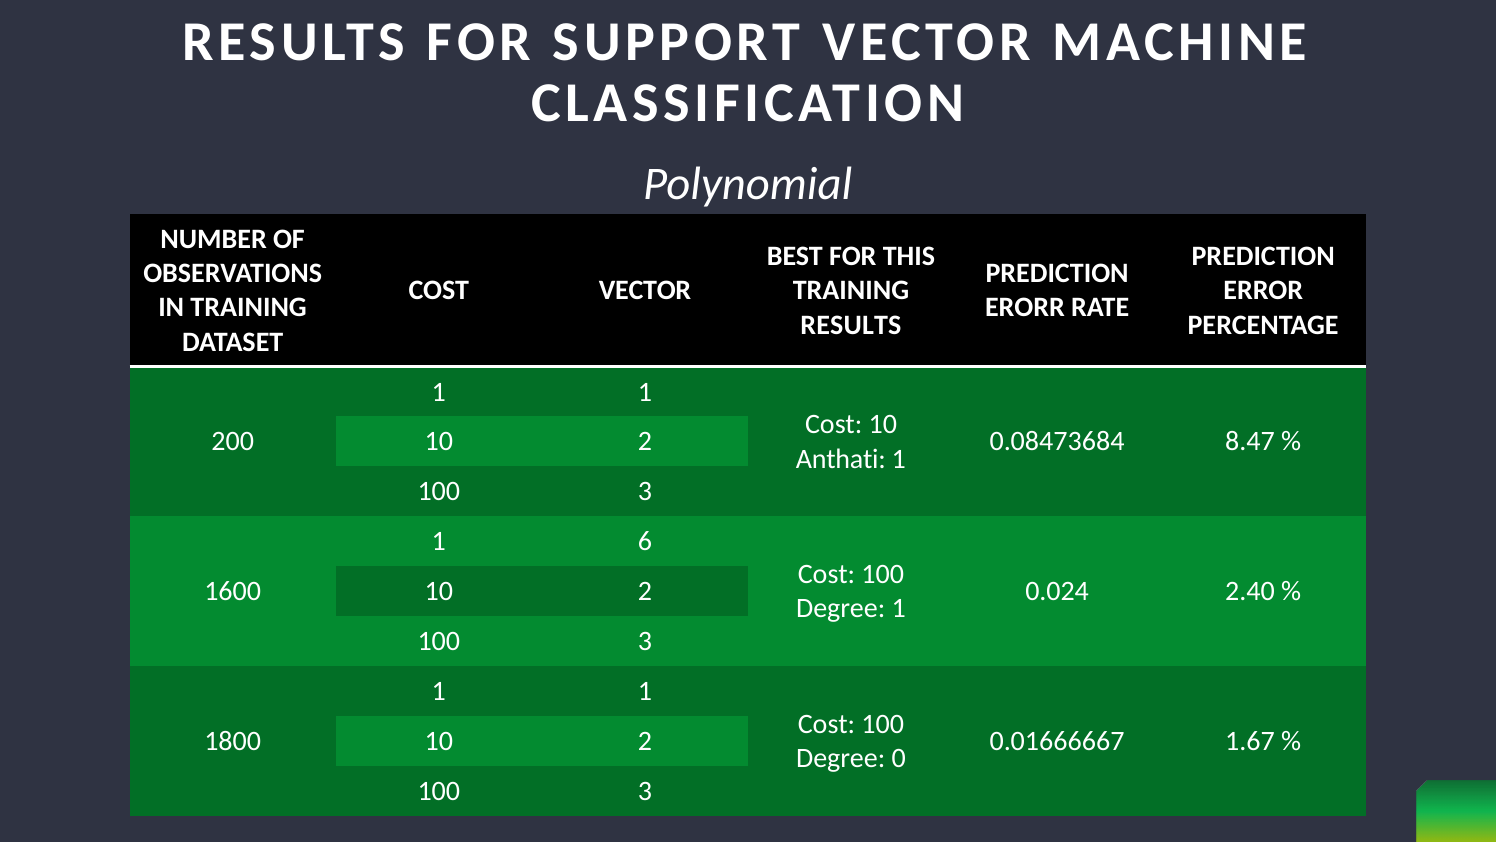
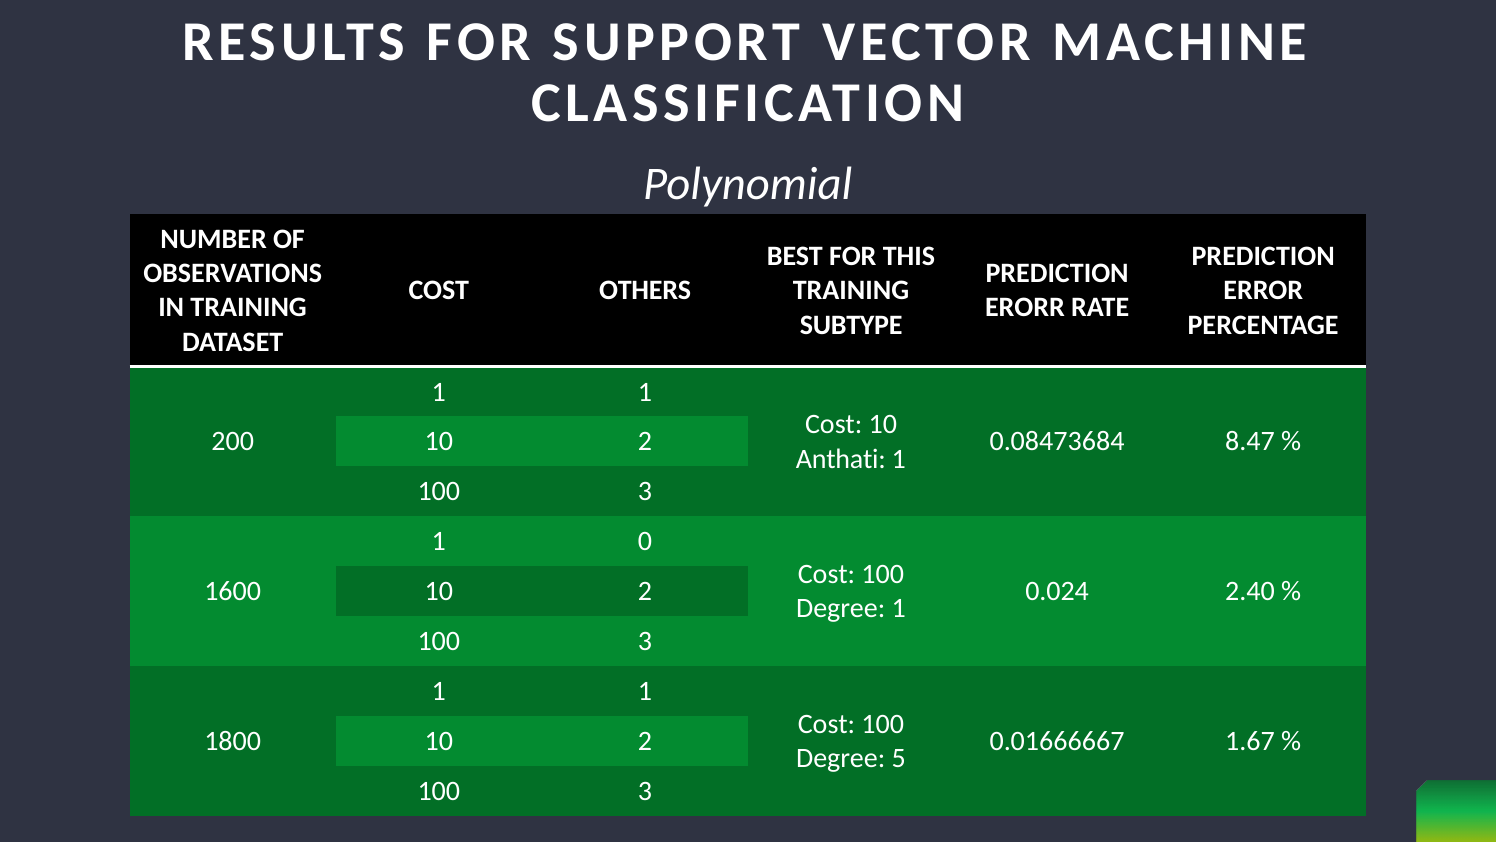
COST VECTOR: VECTOR -> OTHERS
RESULTS at (851, 325): RESULTS -> SUBTYPE
6: 6 -> 0
0: 0 -> 5
